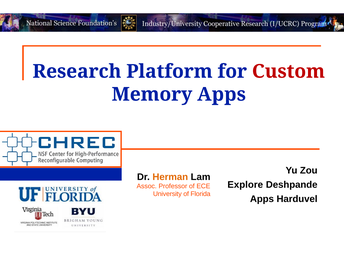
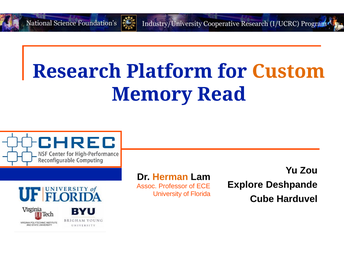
Custom colour: red -> orange
Memory Apps: Apps -> Read
Apps at (262, 199): Apps -> Cube
